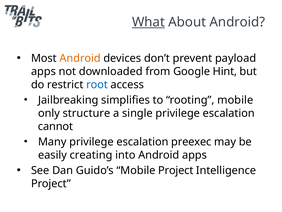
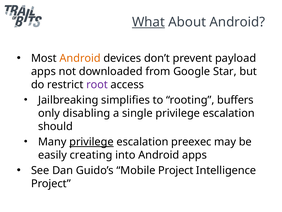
Hint: Hint -> Star
root colour: blue -> purple
rooting mobile: mobile -> buffers
structure: structure -> disabling
cannot: cannot -> should
privilege at (91, 142) underline: none -> present
